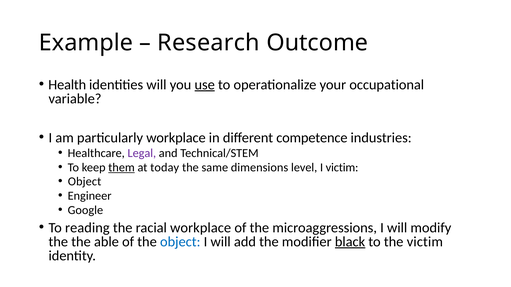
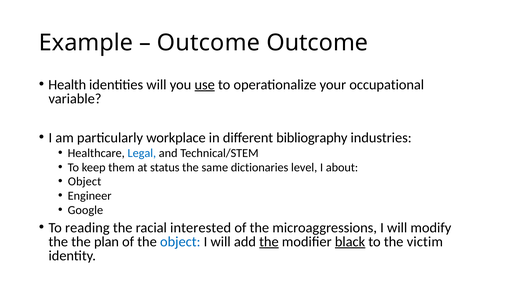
Research at (209, 43): Research -> Outcome
competence: competence -> bibliography
Legal colour: purple -> blue
them underline: present -> none
today: today -> status
dimensions: dimensions -> dictionaries
I victim: victim -> about
racial workplace: workplace -> interested
able: able -> plan
the at (269, 242) underline: none -> present
